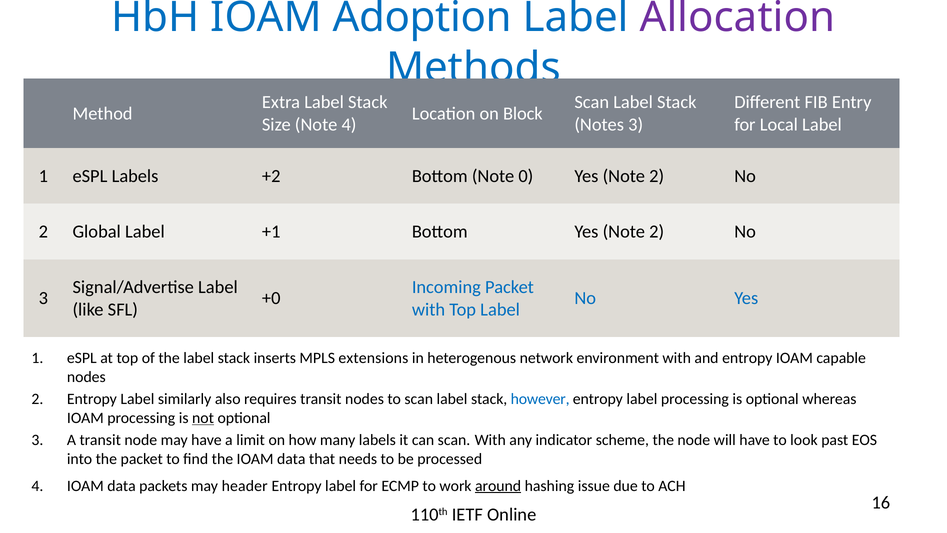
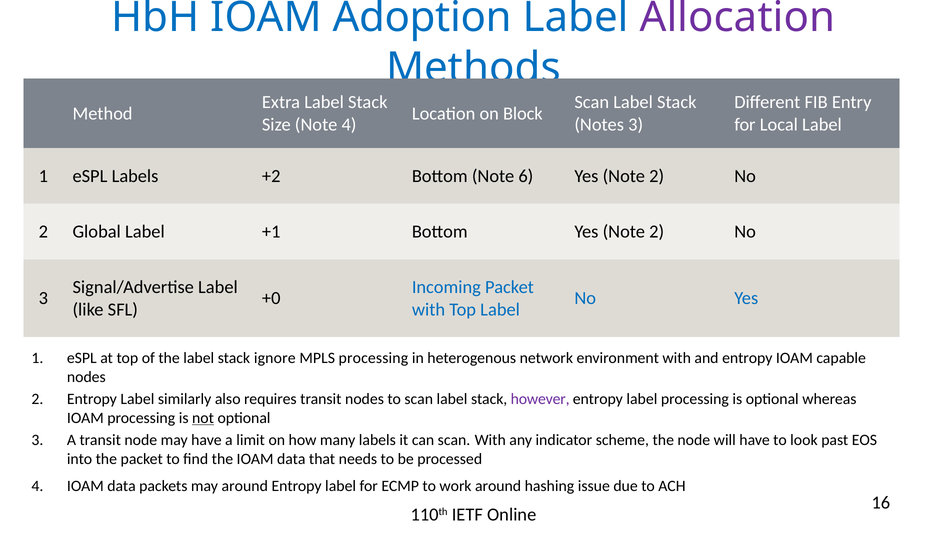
0: 0 -> 6
inserts: inserts -> ignore
MPLS extensions: extensions -> processing
however colour: blue -> purple
may header: header -> around
around at (498, 486) underline: present -> none
